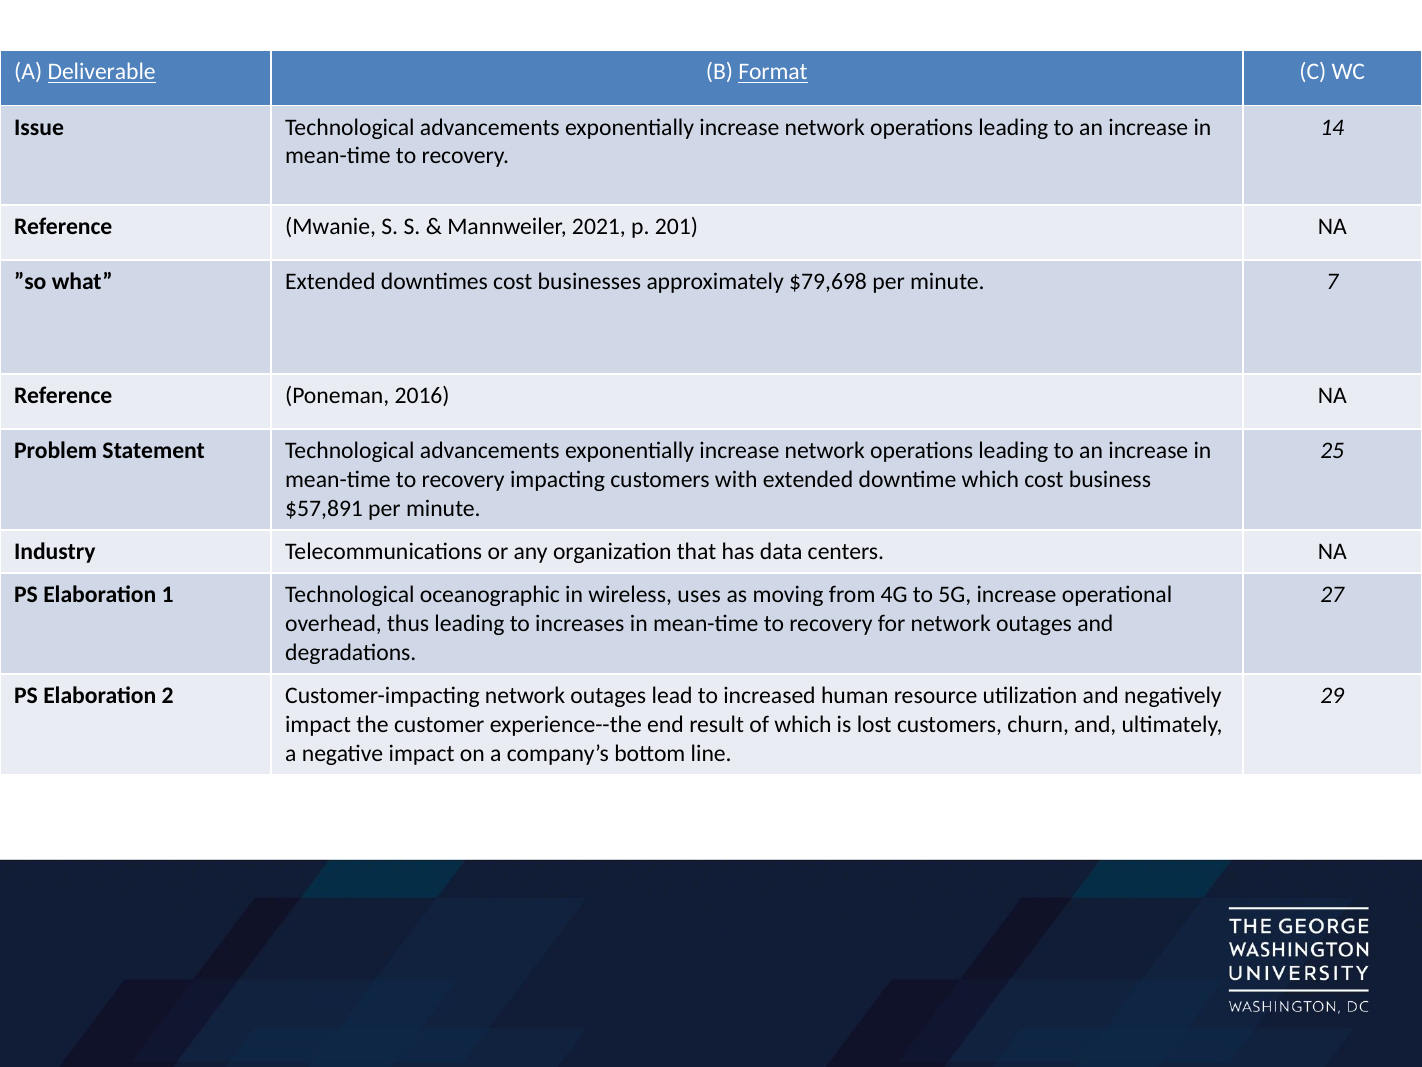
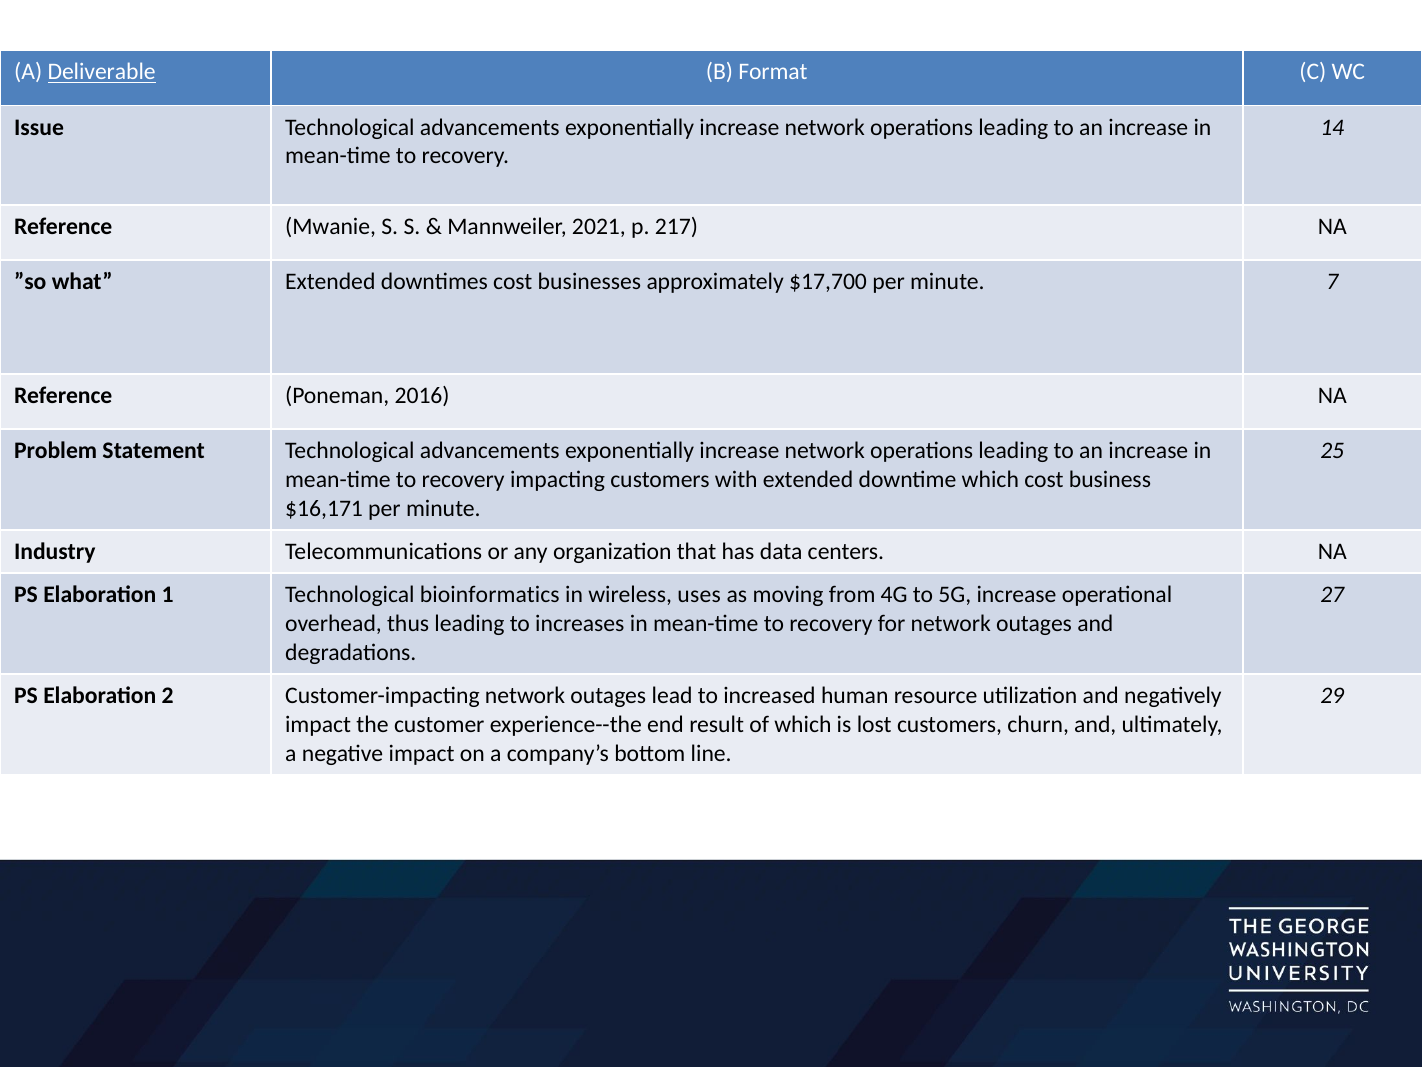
Format underline: present -> none
201: 201 -> 217
$79,698: $79,698 -> $17,700
$57,891: $57,891 -> $16,171
oceanographic: oceanographic -> bioinformatics
